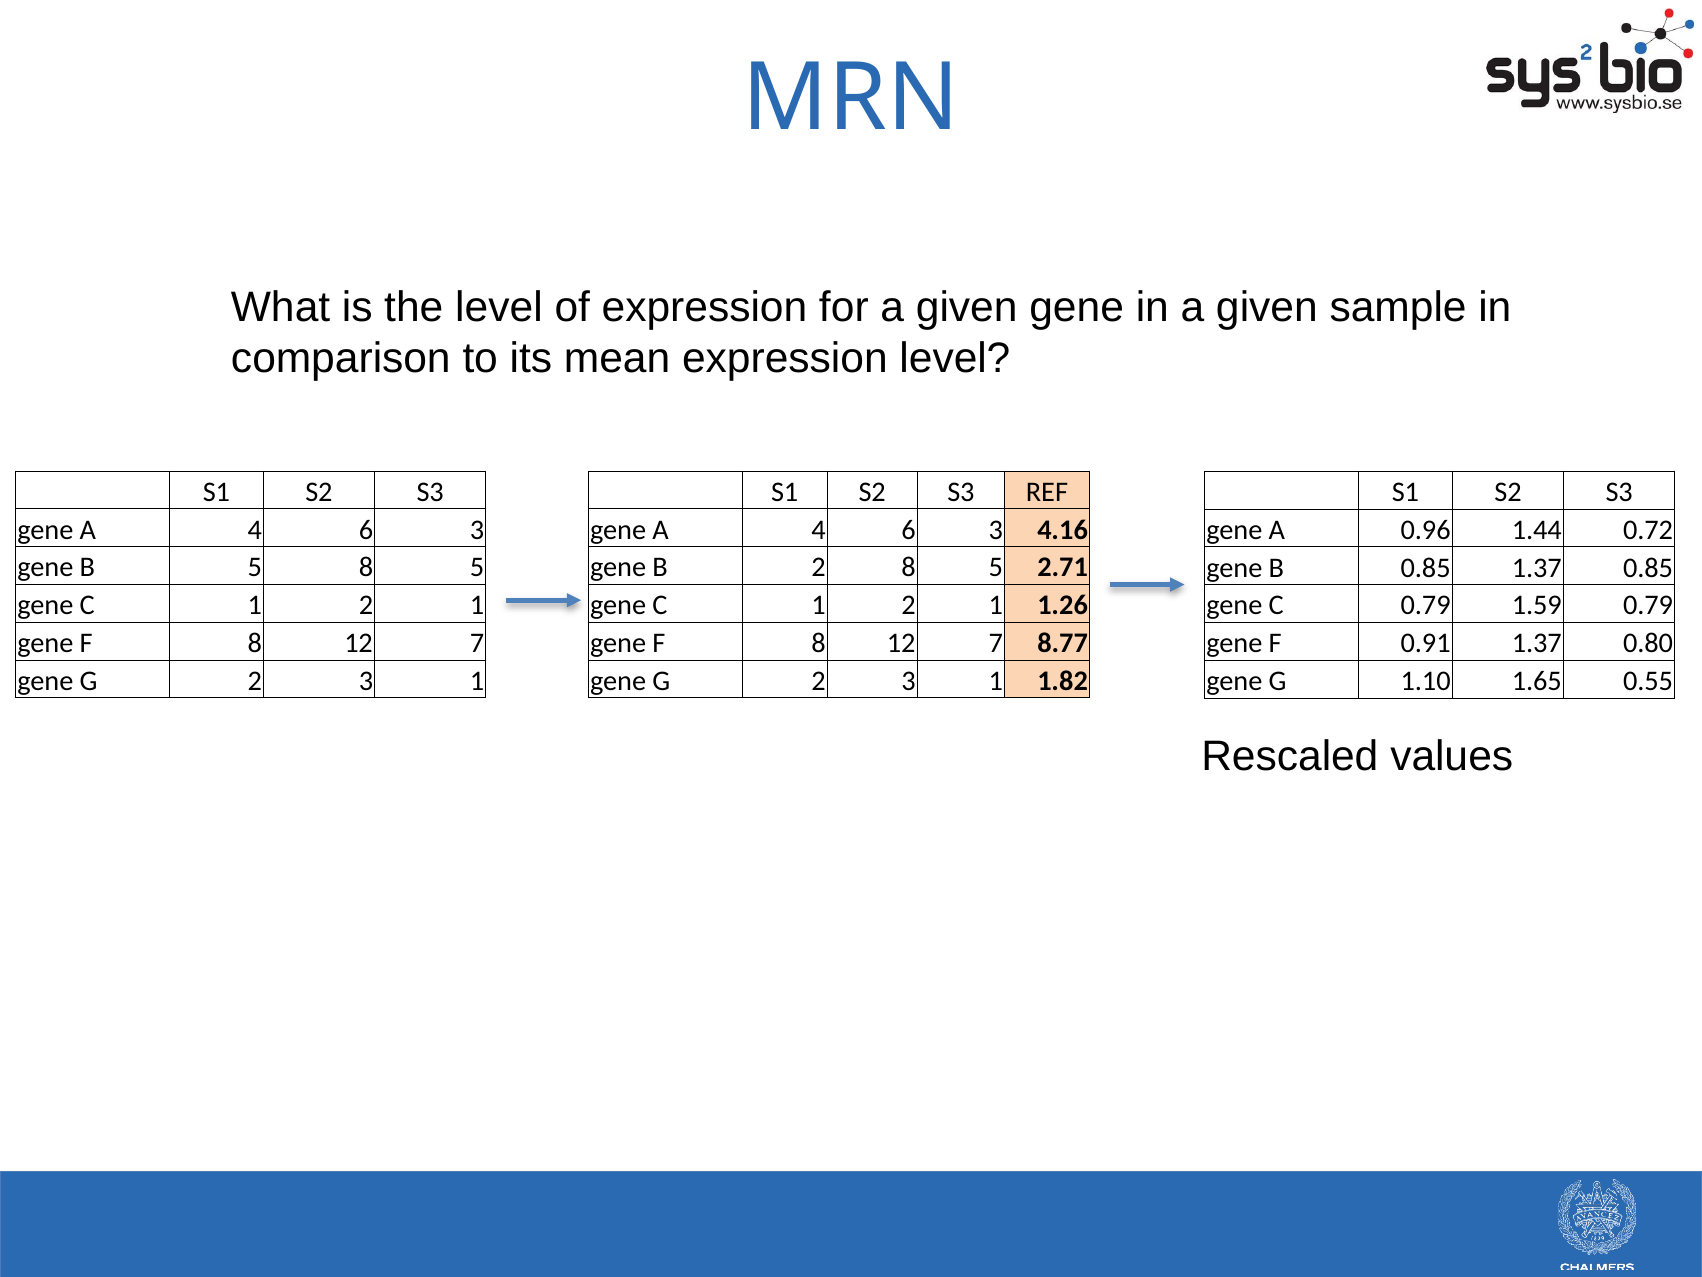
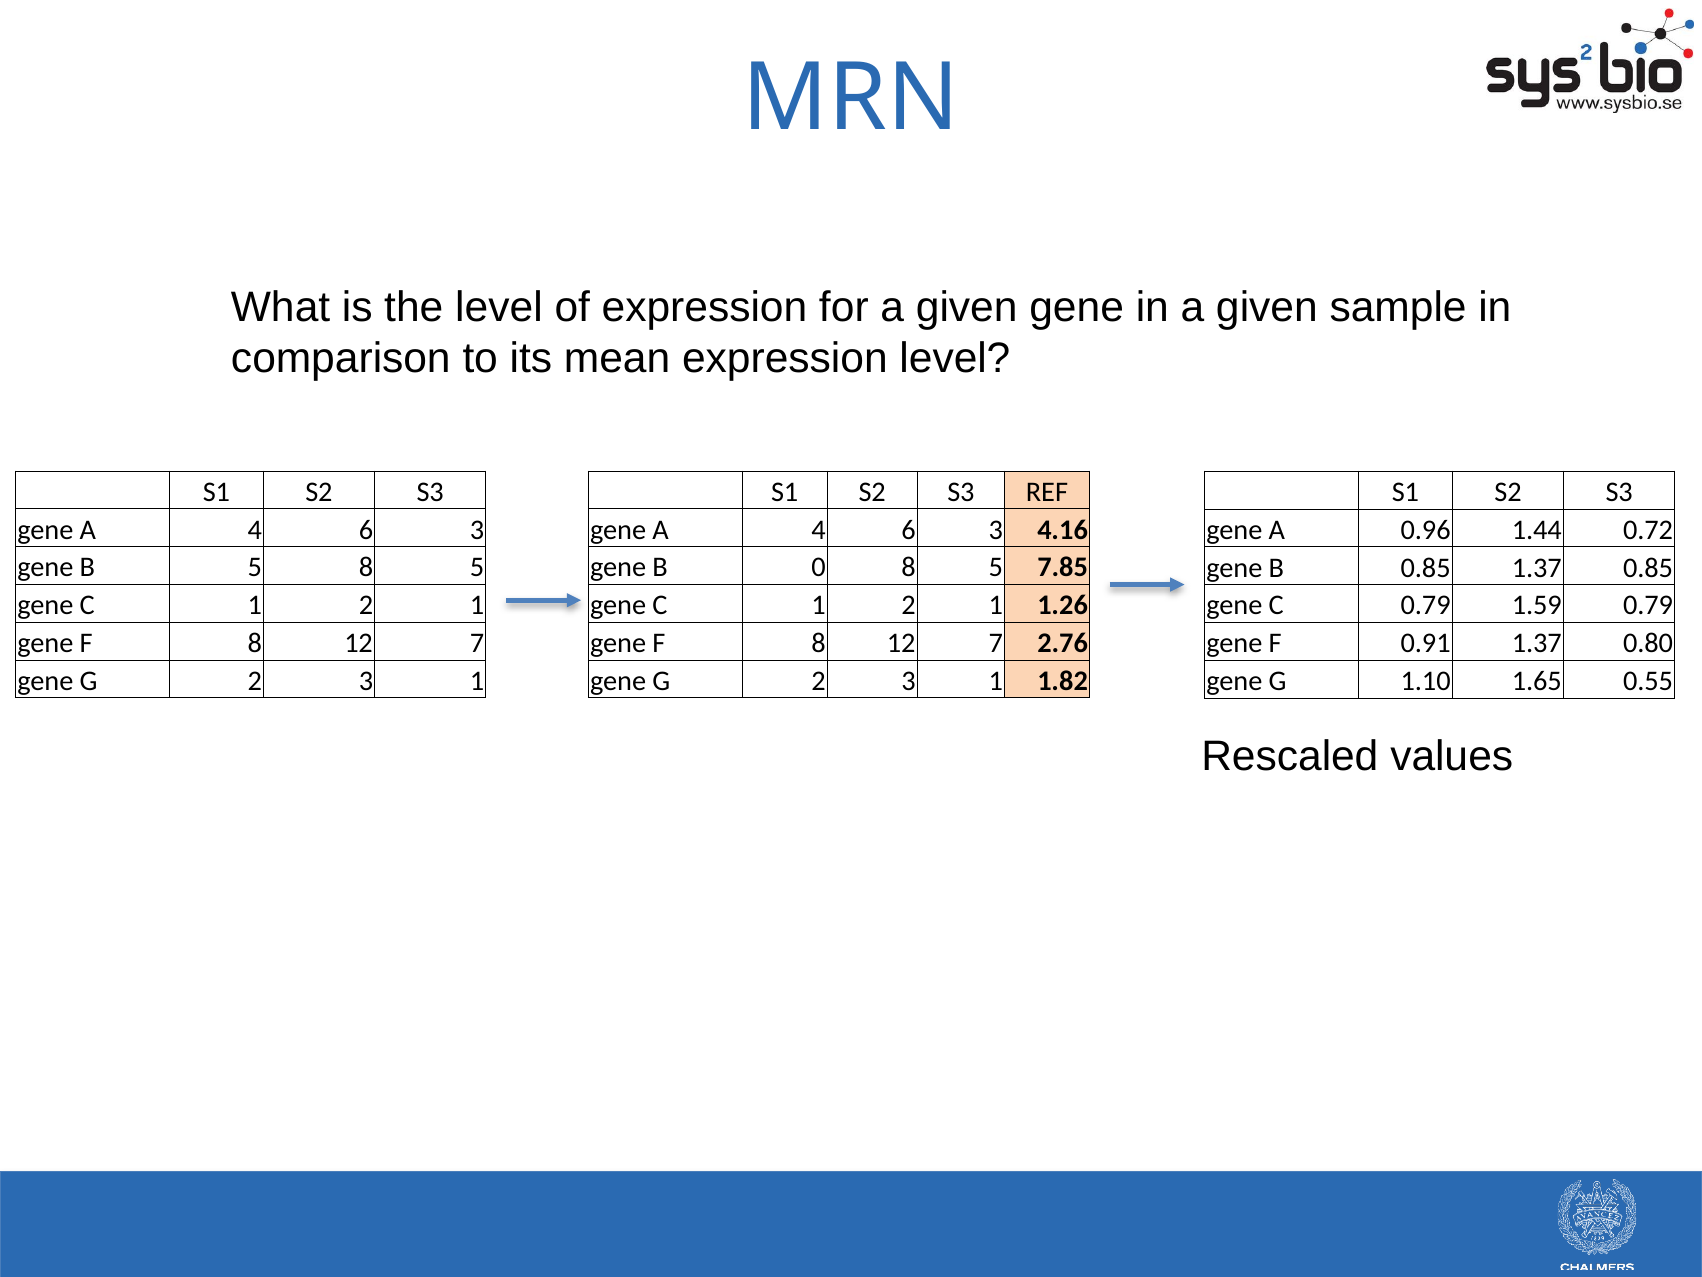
B 2: 2 -> 0
2.71: 2.71 -> 7.85
8.77: 8.77 -> 2.76
